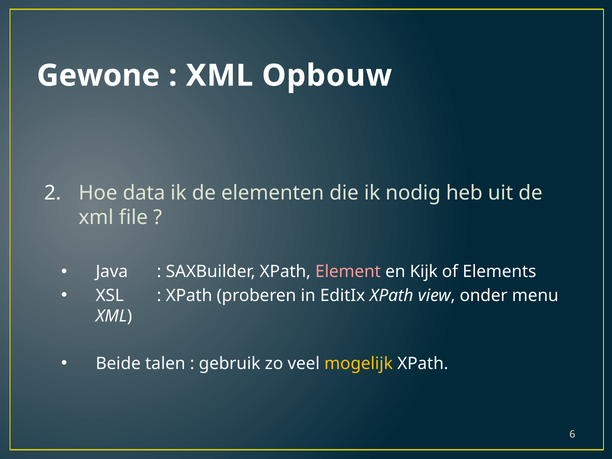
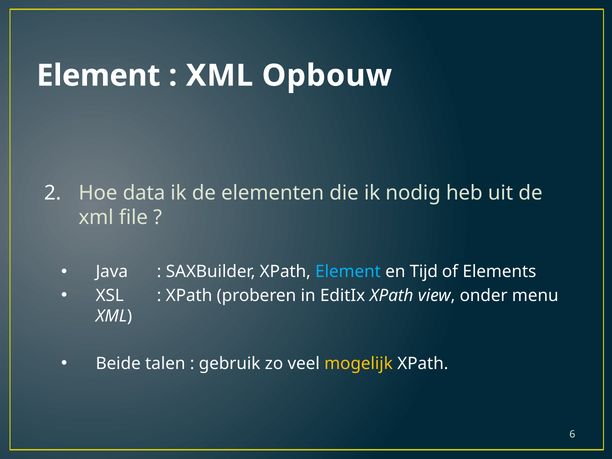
Gewone at (98, 76): Gewone -> Element
Element at (348, 272) colour: pink -> light blue
Kijk: Kijk -> Tijd
